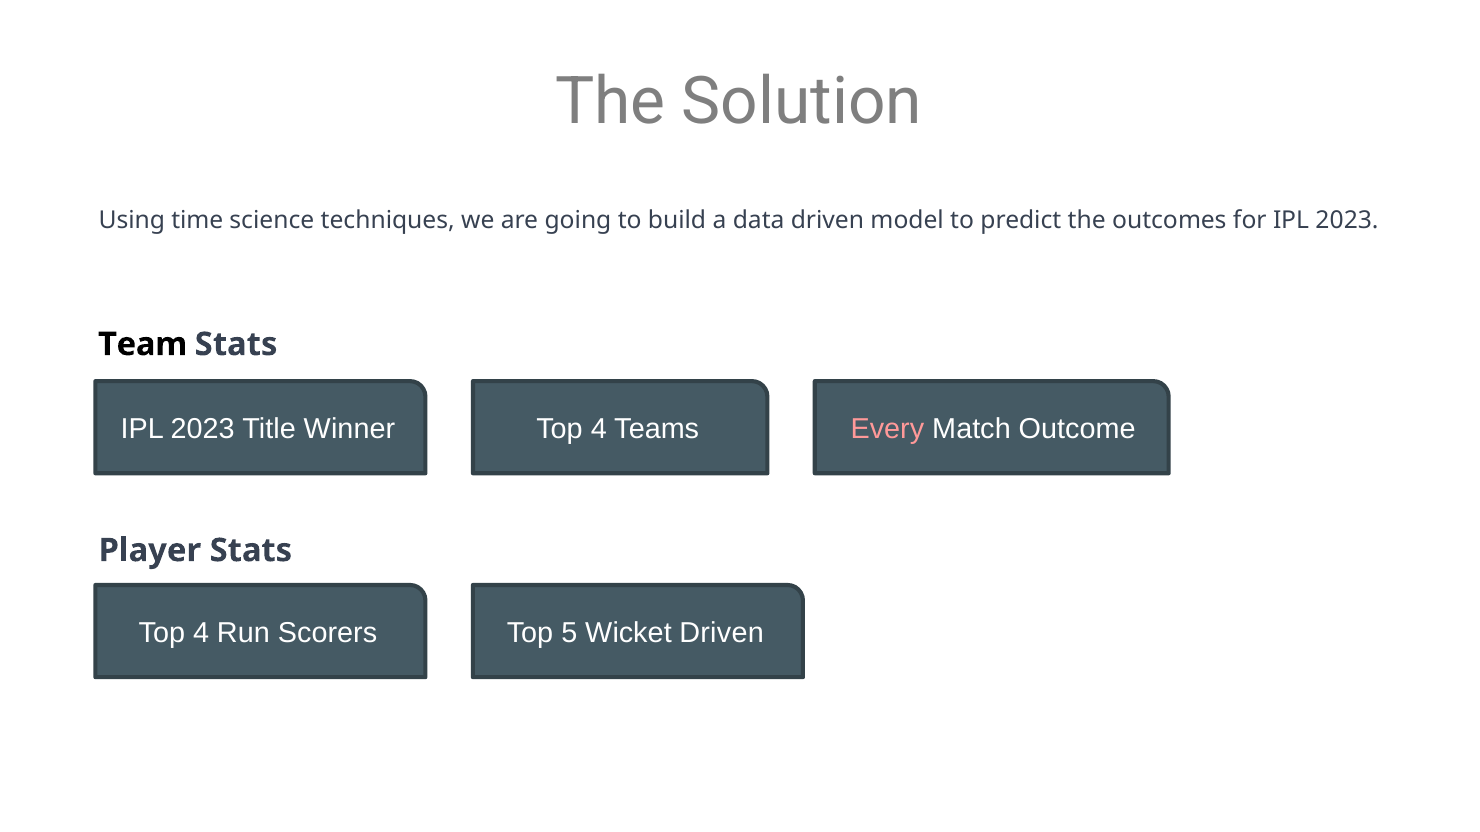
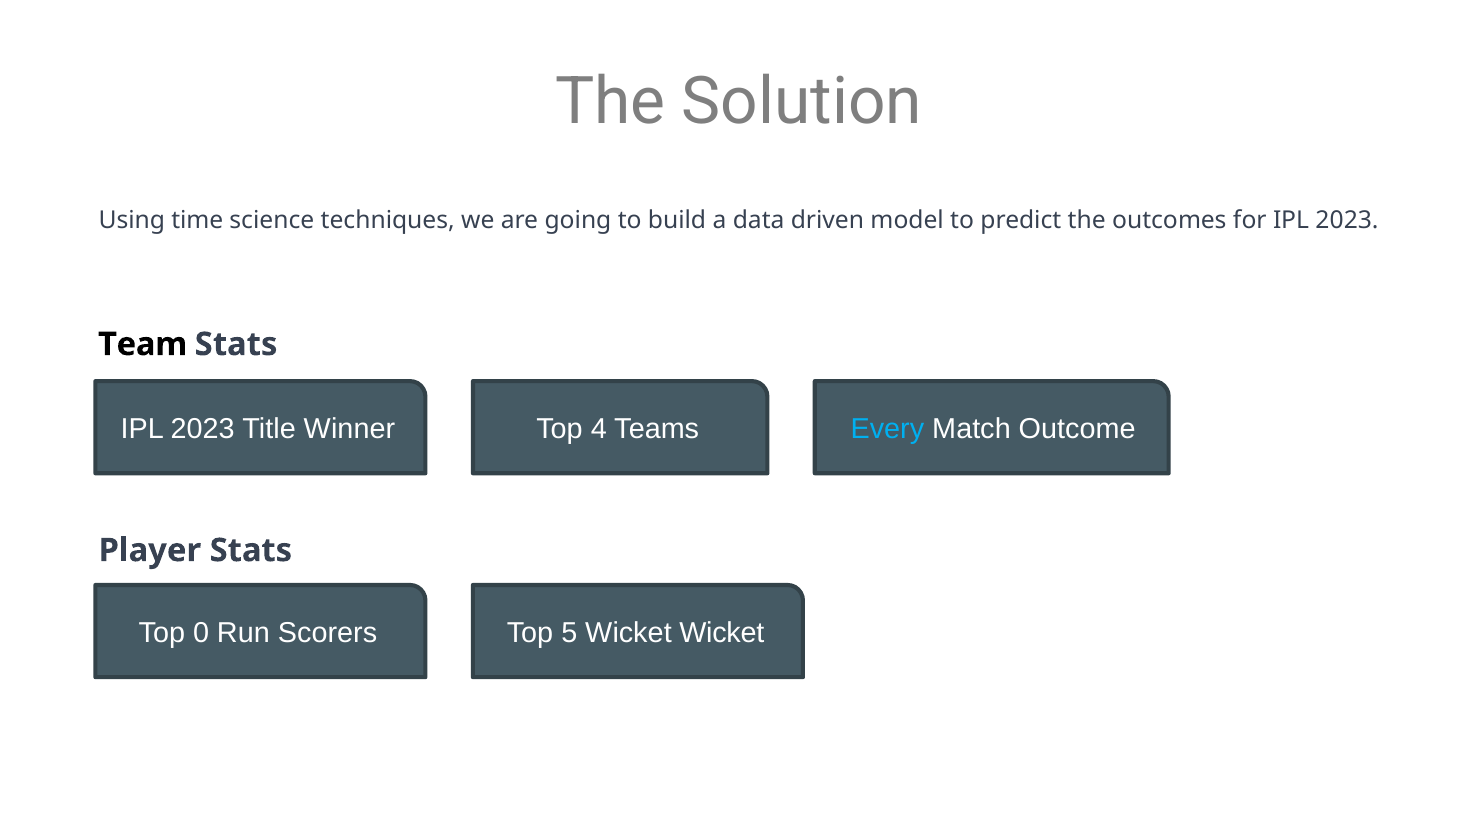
Every colour: pink -> light blue
4 at (201, 633): 4 -> 0
Wicket Driven: Driven -> Wicket
